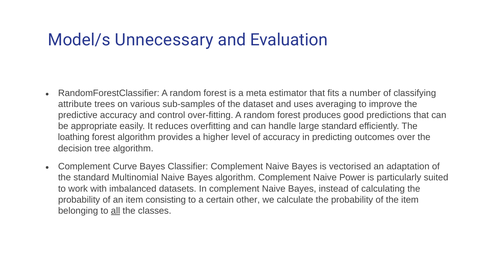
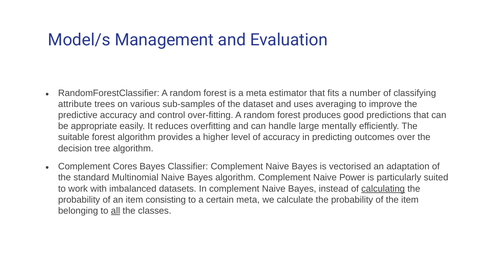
Unnecessary: Unnecessary -> Management
large standard: standard -> mentally
loathing: loathing -> suitable
Curve: Curve -> Cores
calculating underline: none -> present
certain other: other -> meta
